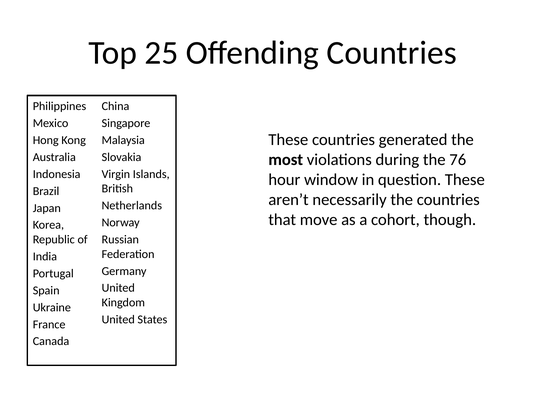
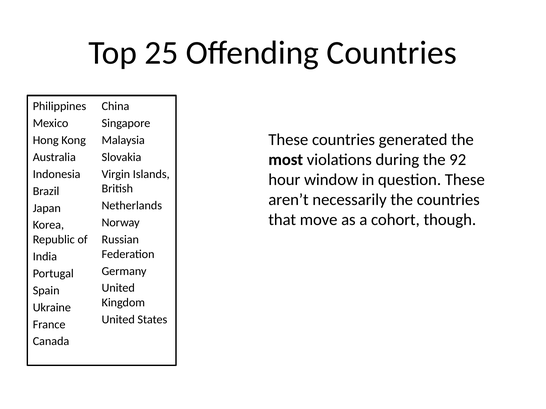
76: 76 -> 92
